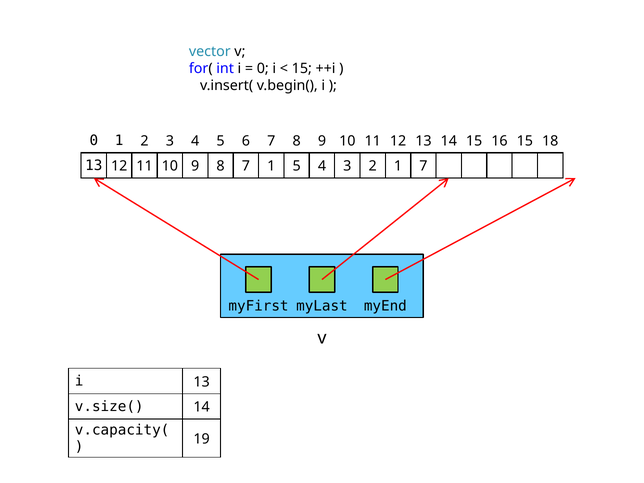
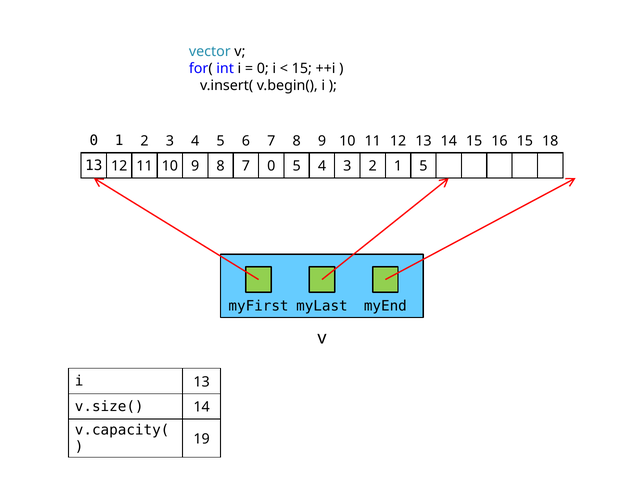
7 1: 1 -> 0
1 7: 7 -> 5
